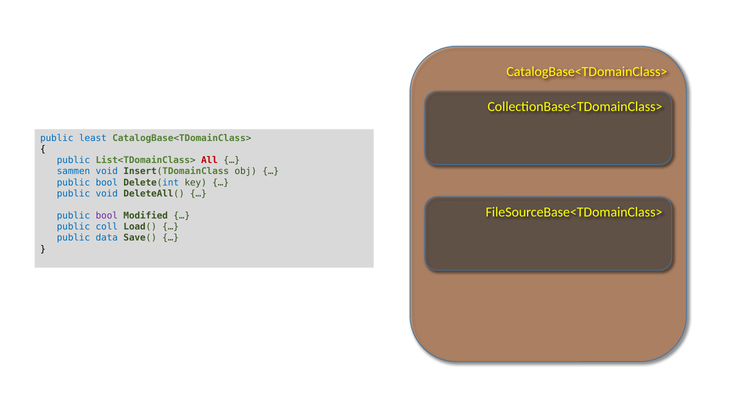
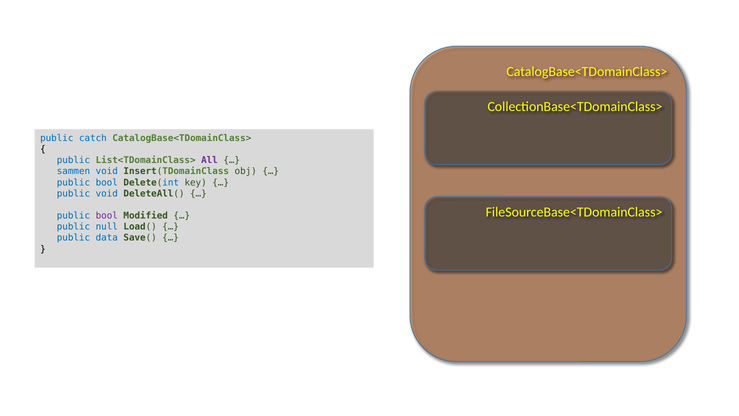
least: least -> catch
All colour: red -> purple
coll: coll -> null
